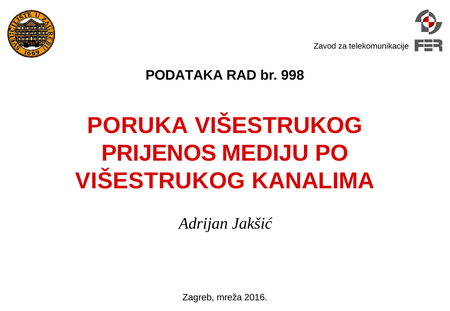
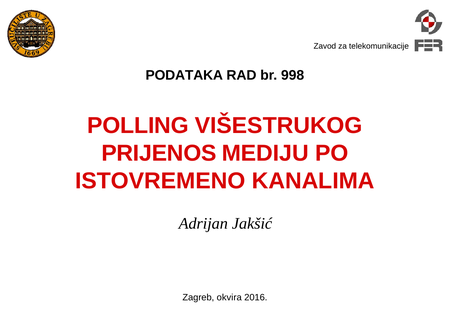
PORUKA: PORUKA -> POLLING
VIŠESTRUKOG at (160, 181): VIŠESTRUKOG -> ISTOVREMENO
mreža: mreža -> okvira
